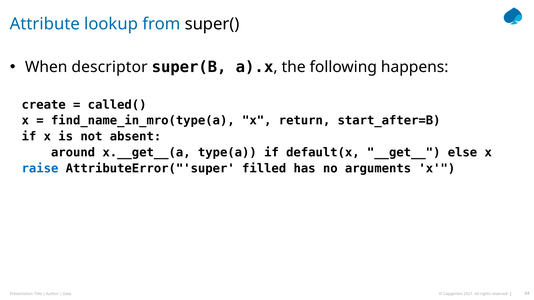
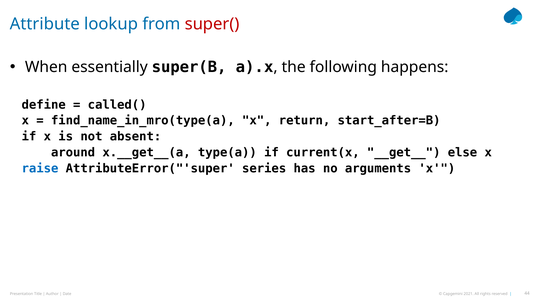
super( colour: black -> red
descriptor: descriptor -> essentially
create: create -> define
default(x: default(x -> current(x
filled: filled -> series
